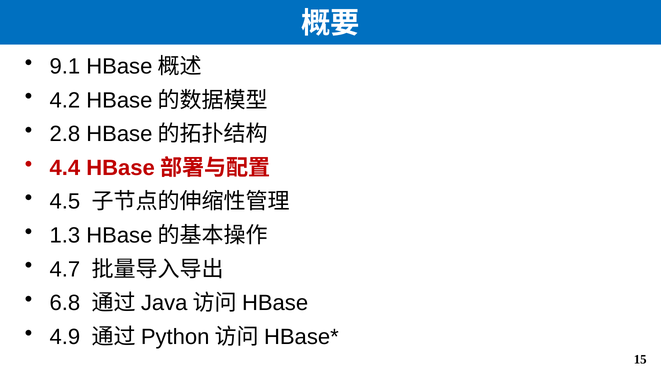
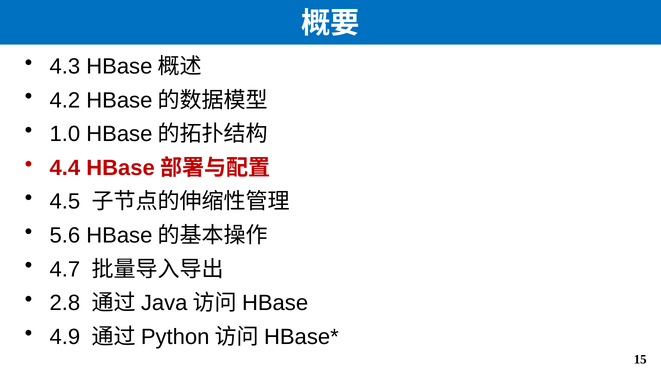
9.1: 9.1 -> 4.3
2.8: 2.8 -> 1.0
1.3: 1.3 -> 5.6
6.8: 6.8 -> 2.8
